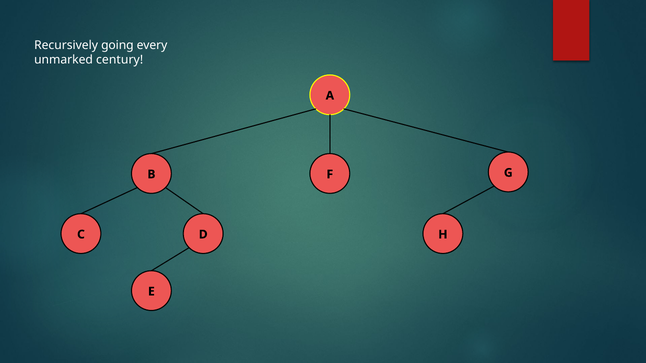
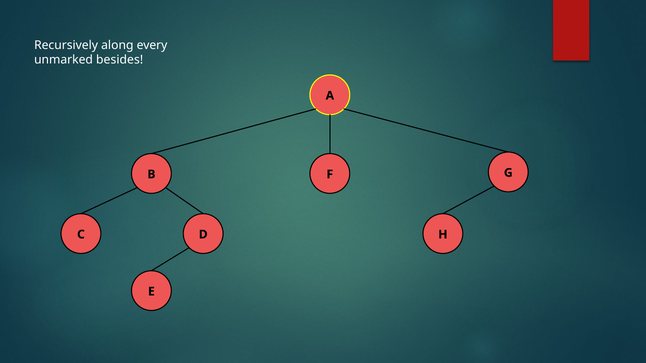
going: going -> along
century: century -> besides
